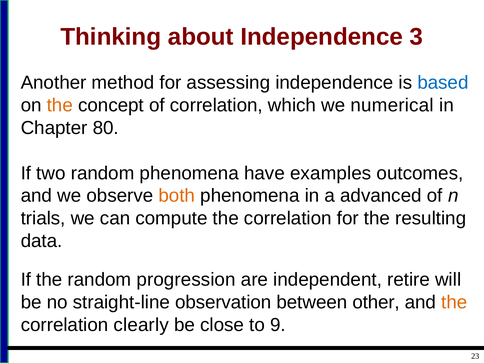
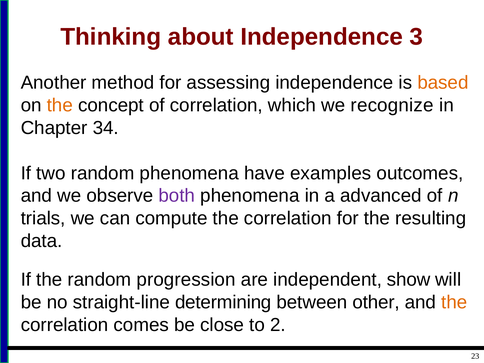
based colour: blue -> orange
numerical: numerical -> recognize
80: 80 -> 34
both colour: orange -> purple
retire: retire -> show
observation: observation -> determining
clearly: clearly -> comes
9: 9 -> 2
